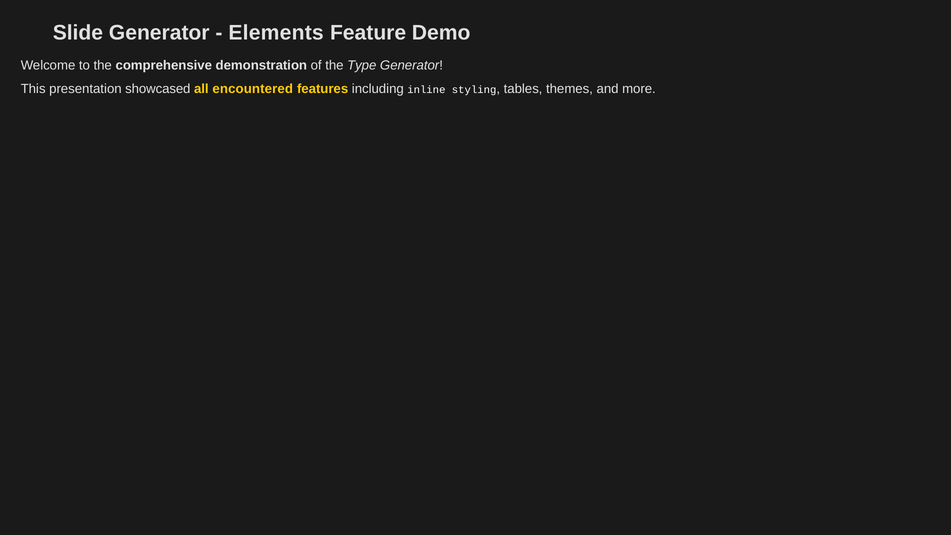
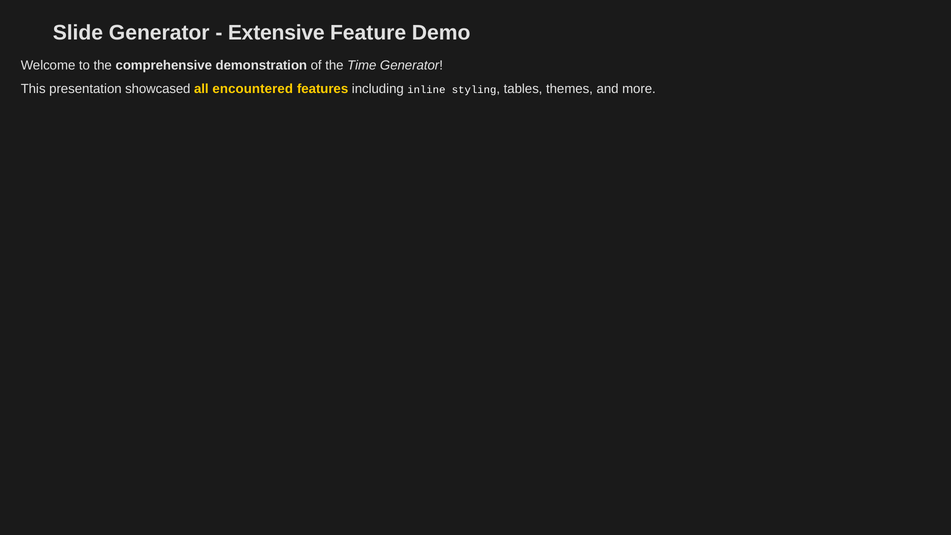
Elements: Elements -> Extensive
Type: Type -> Time
